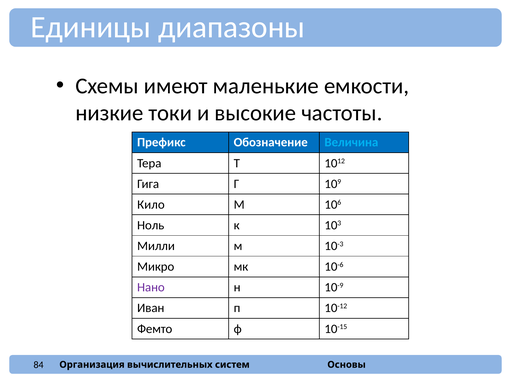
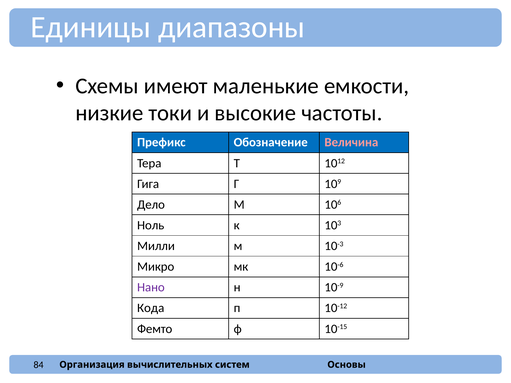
Величина colour: light blue -> pink
Кило: Кило -> Дело
Иван: Иван -> Кода
